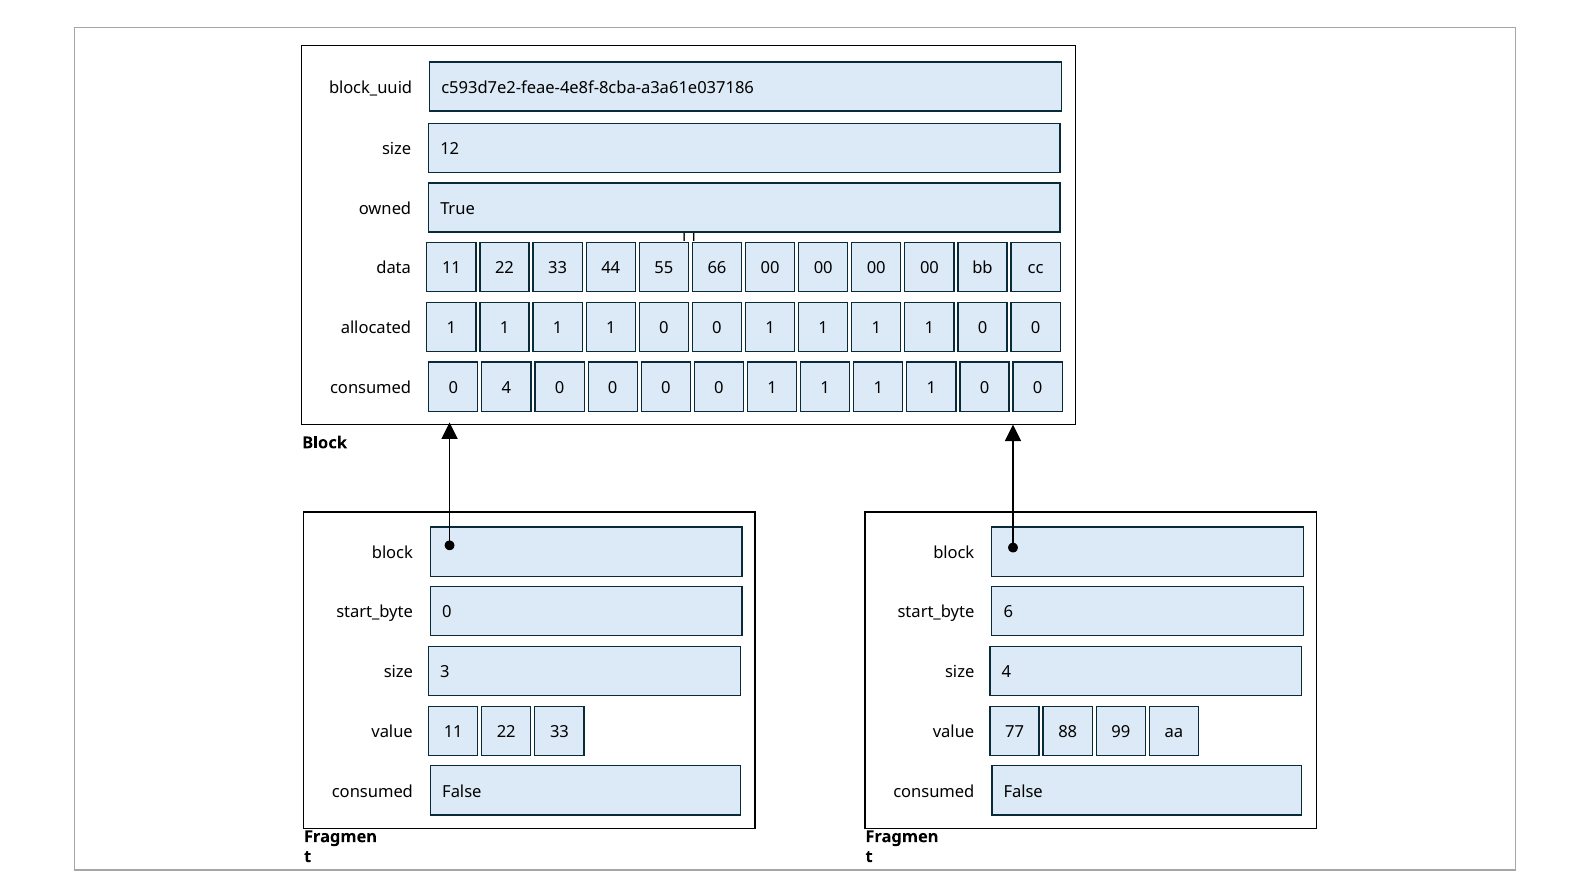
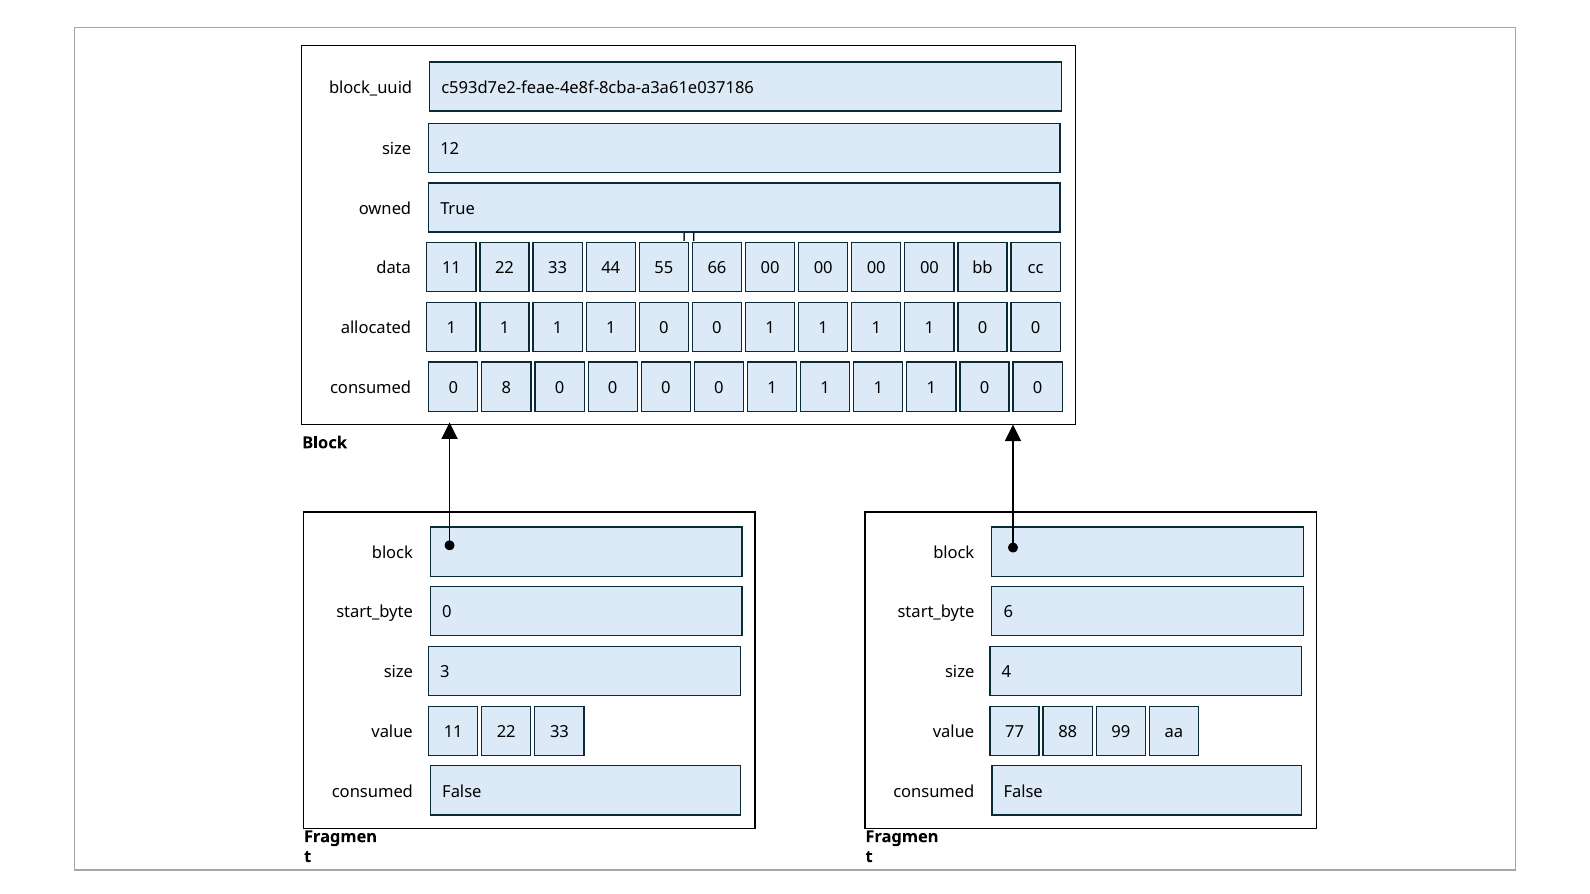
0 4: 4 -> 8
